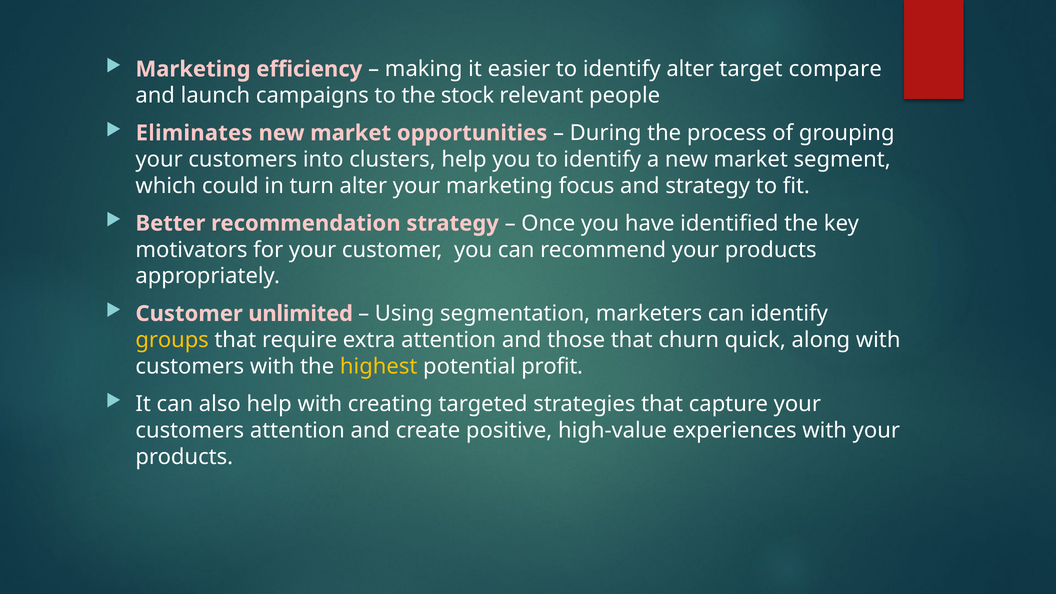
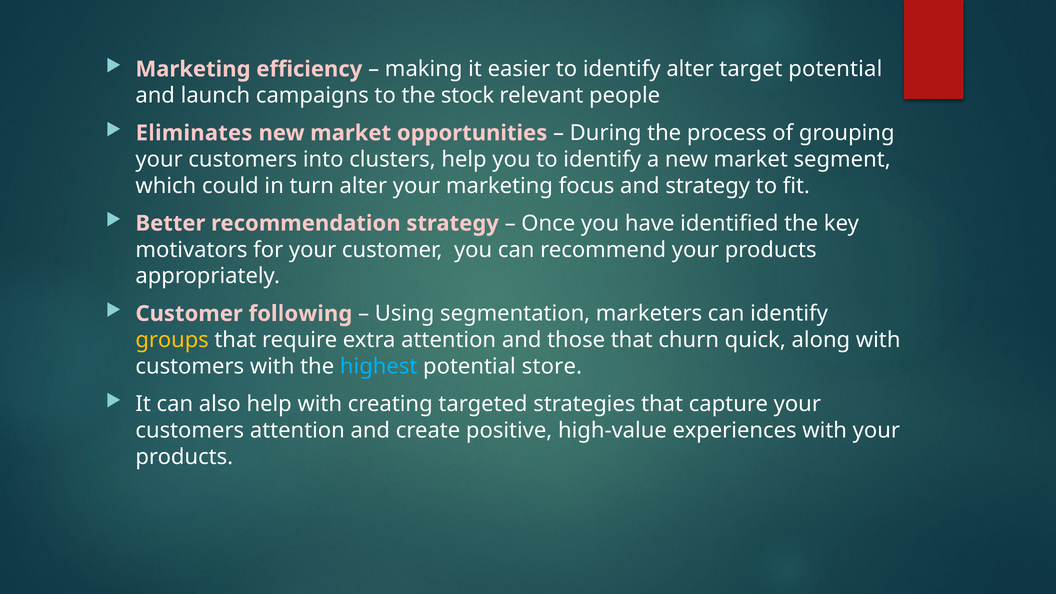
target compare: compare -> potential
unlimited: unlimited -> following
highest colour: yellow -> light blue
profit: profit -> store
